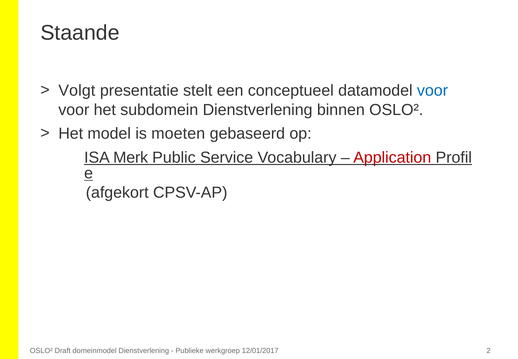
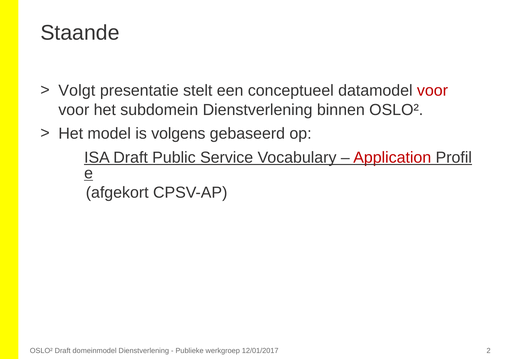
voor at (432, 91) colour: blue -> red
moeten: moeten -> volgens
ISA Merk: Merk -> Draft
